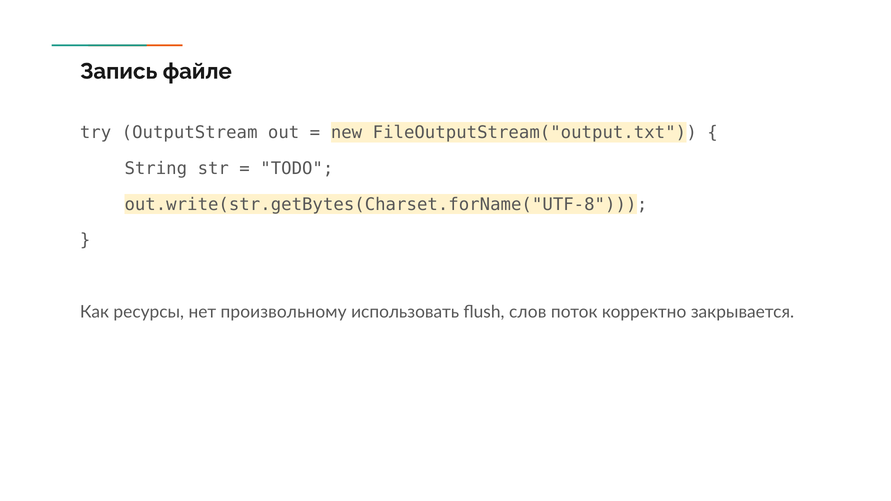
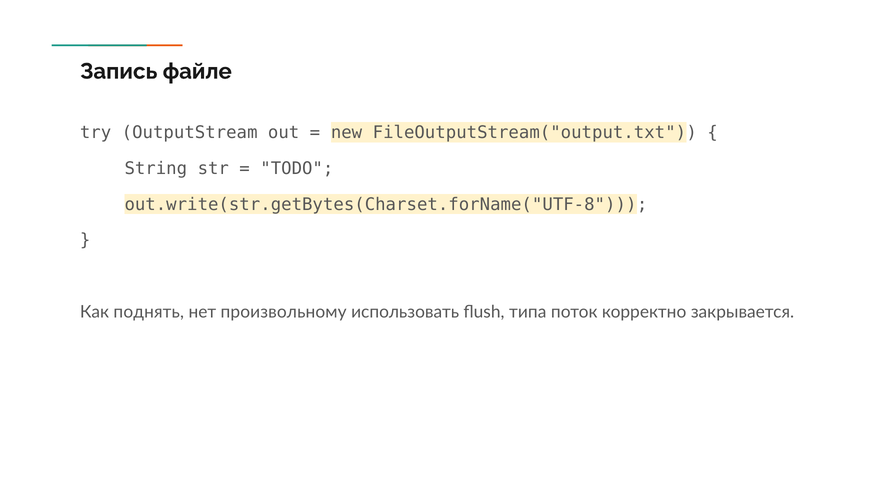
ресурсы: ресурсы -> поднять
слов: слов -> типа
